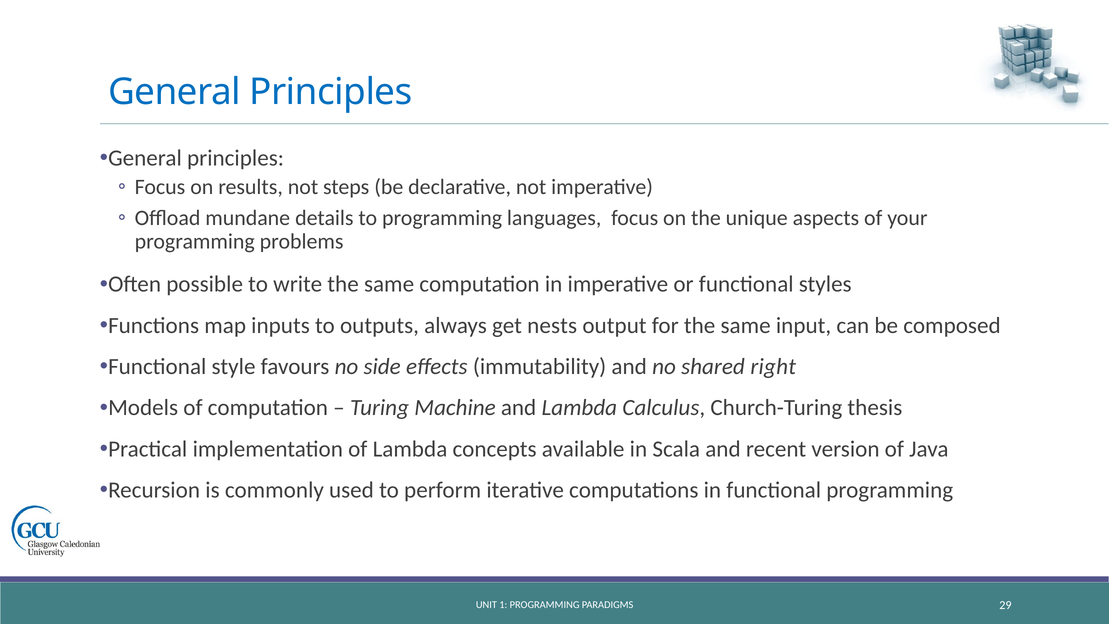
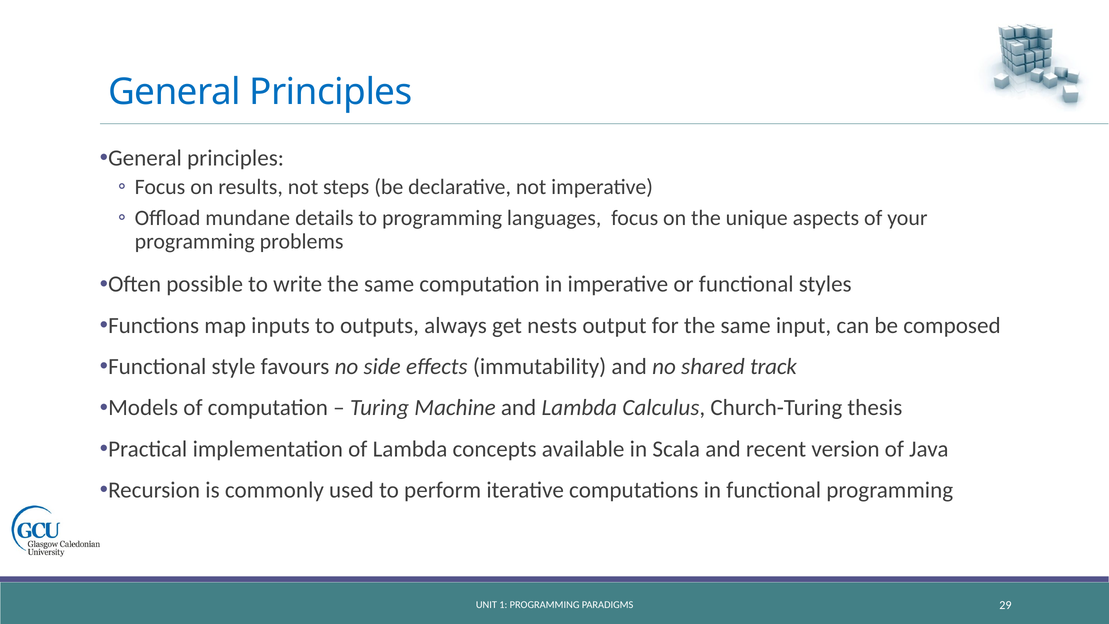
right: right -> track
